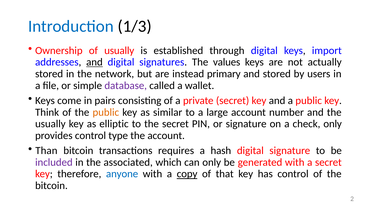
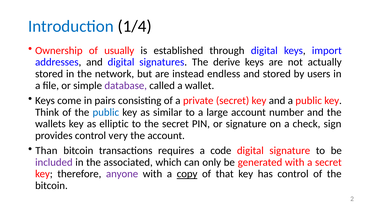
1/3: 1/3 -> 1/4
and at (94, 62) underline: present -> none
values: values -> derive
primary: primary -> endless
public at (106, 112) colour: orange -> blue
usually at (50, 124): usually -> wallets
check only: only -> sign
type: type -> very
hash: hash -> code
anyone colour: blue -> purple
